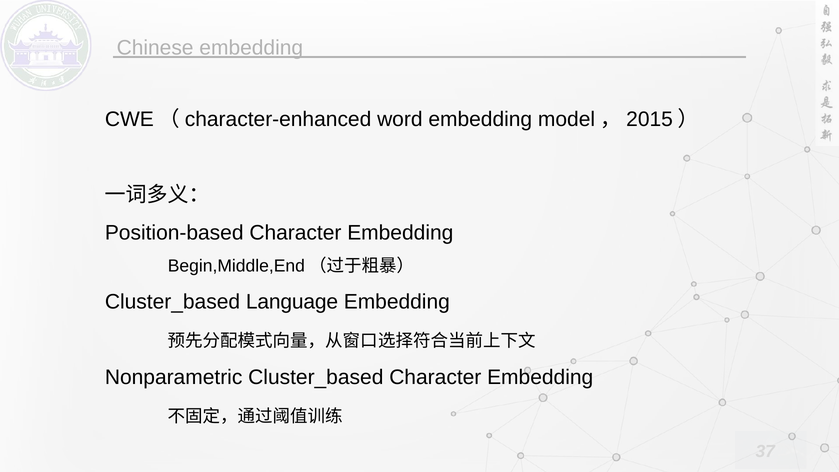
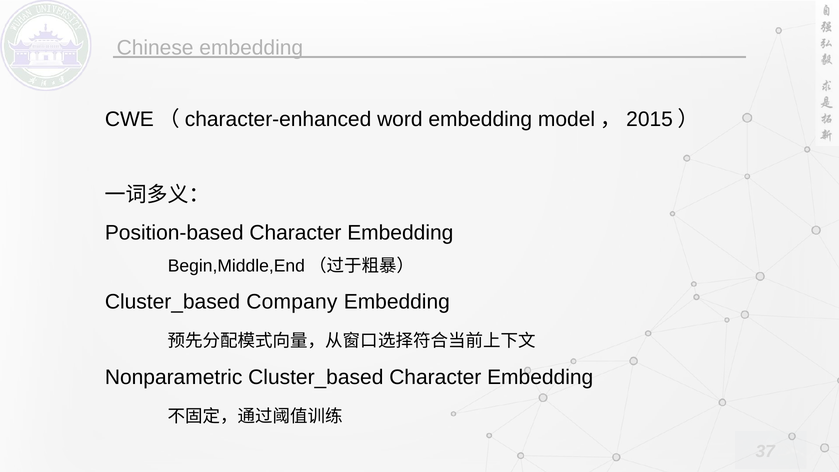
Language: Language -> Company
